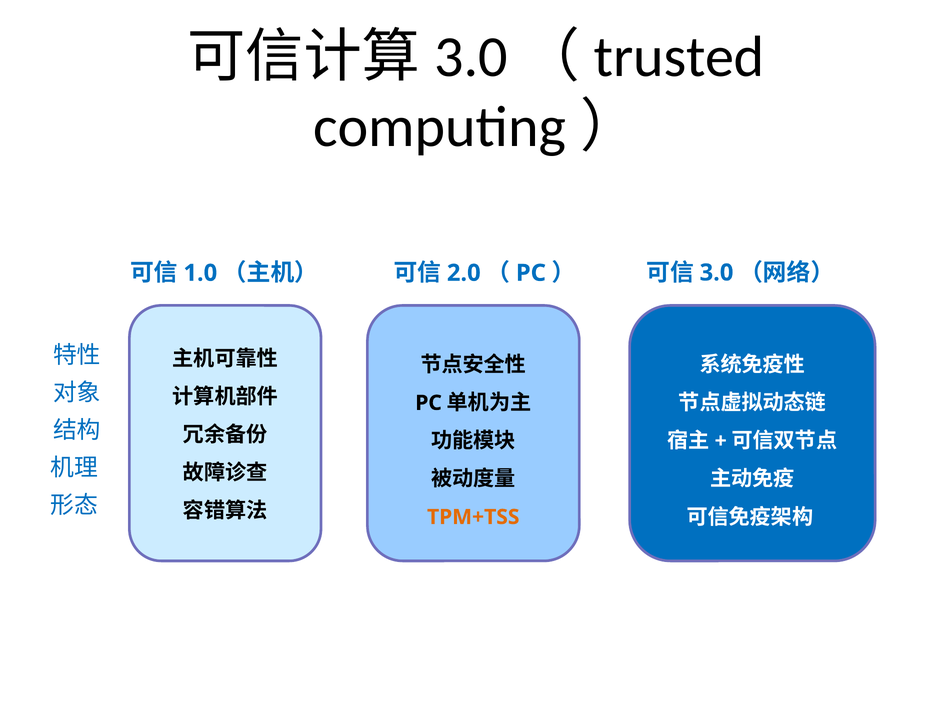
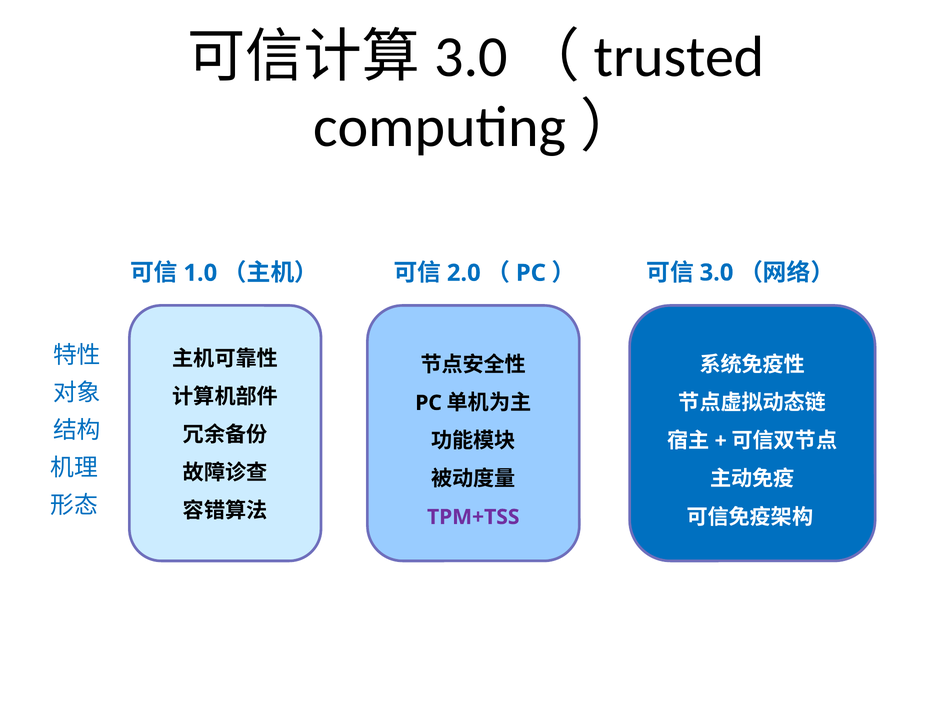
TPM+TSS colour: orange -> purple
